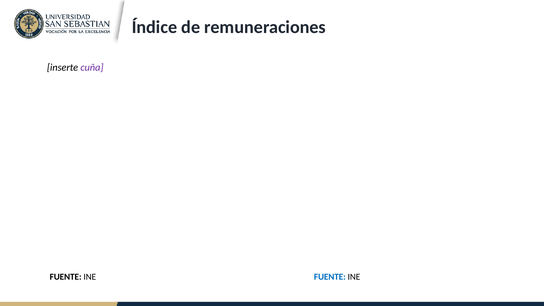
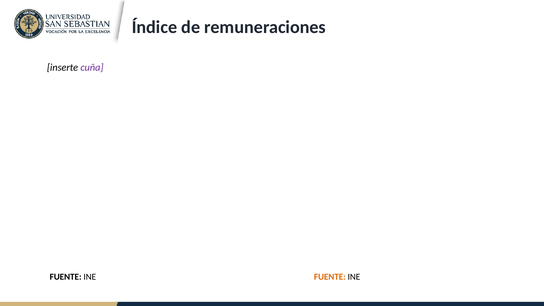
FUENTE at (330, 277) colour: blue -> orange
